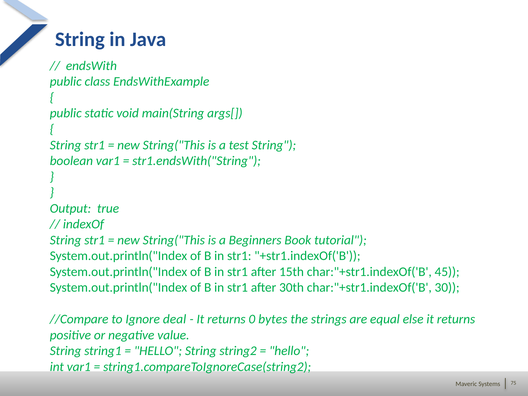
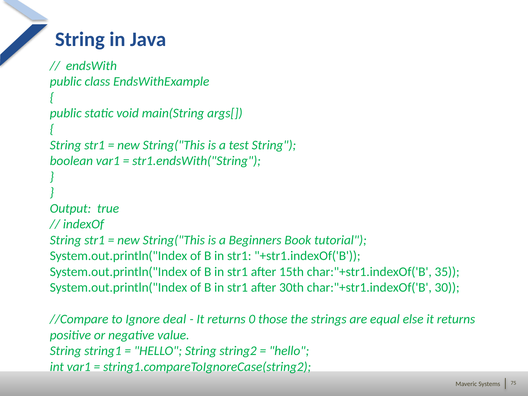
45: 45 -> 35
bytes: bytes -> those
